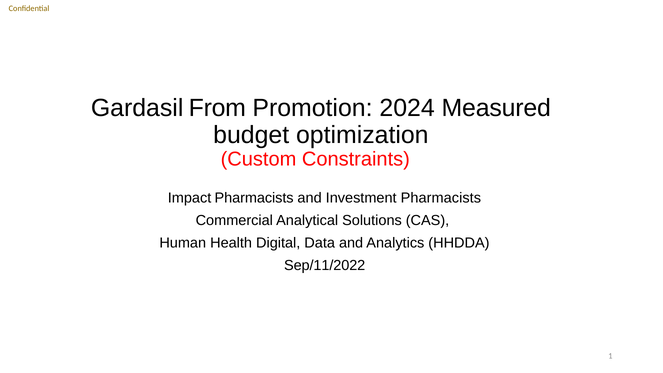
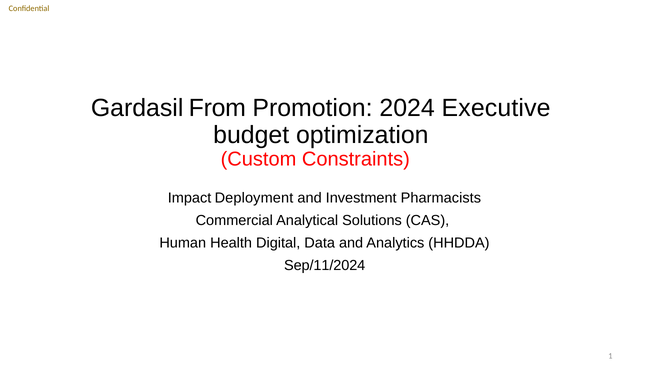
Measured: Measured -> Executive
Impact Pharmacists: Pharmacists -> Deployment
Sep/11/2022: Sep/11/2022 -> Sep/11/2024
